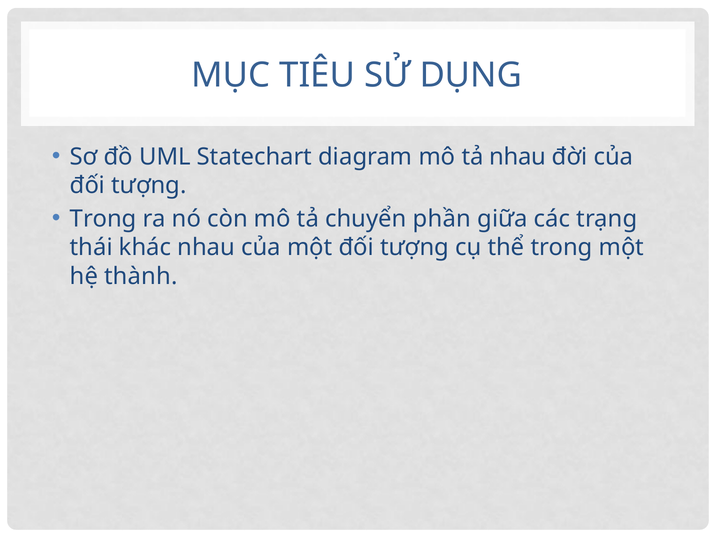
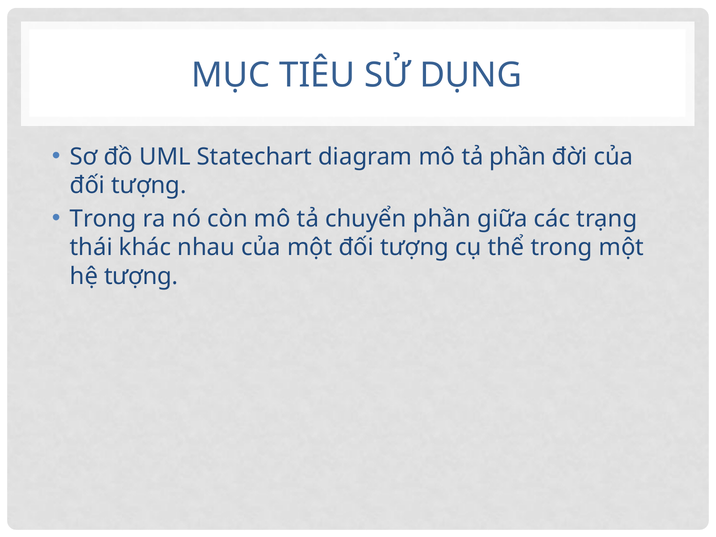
tả nhau: nhau -> phần
hệ thành: thành -> tượng
